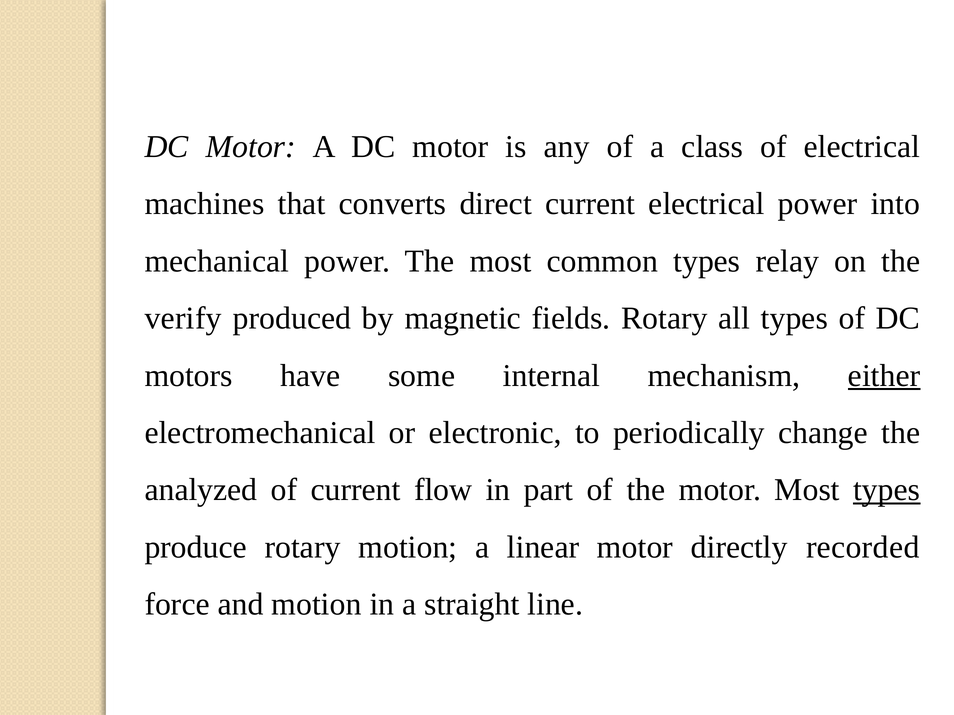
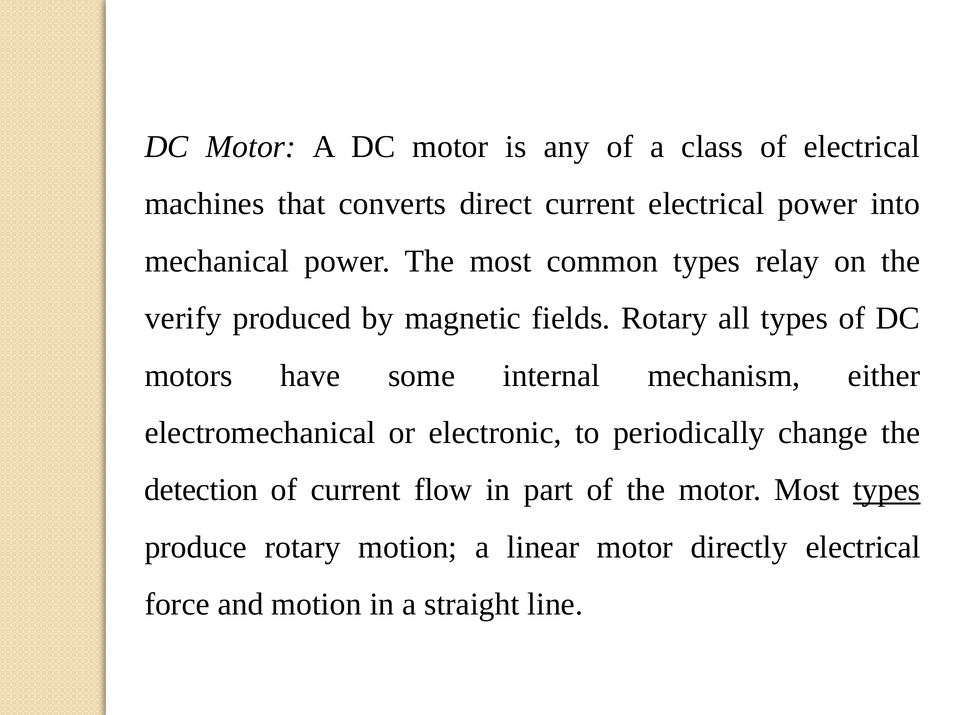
either underline: present -> none
analyzed: analyzed -> detection
directly recorded: recorded -> electrical
